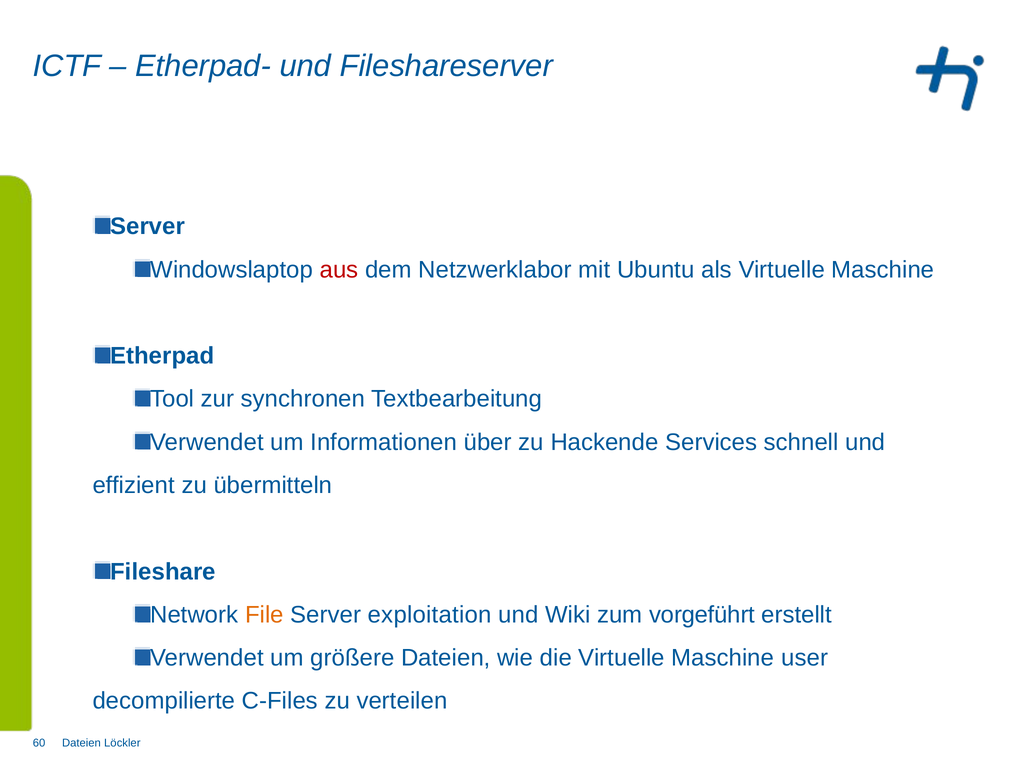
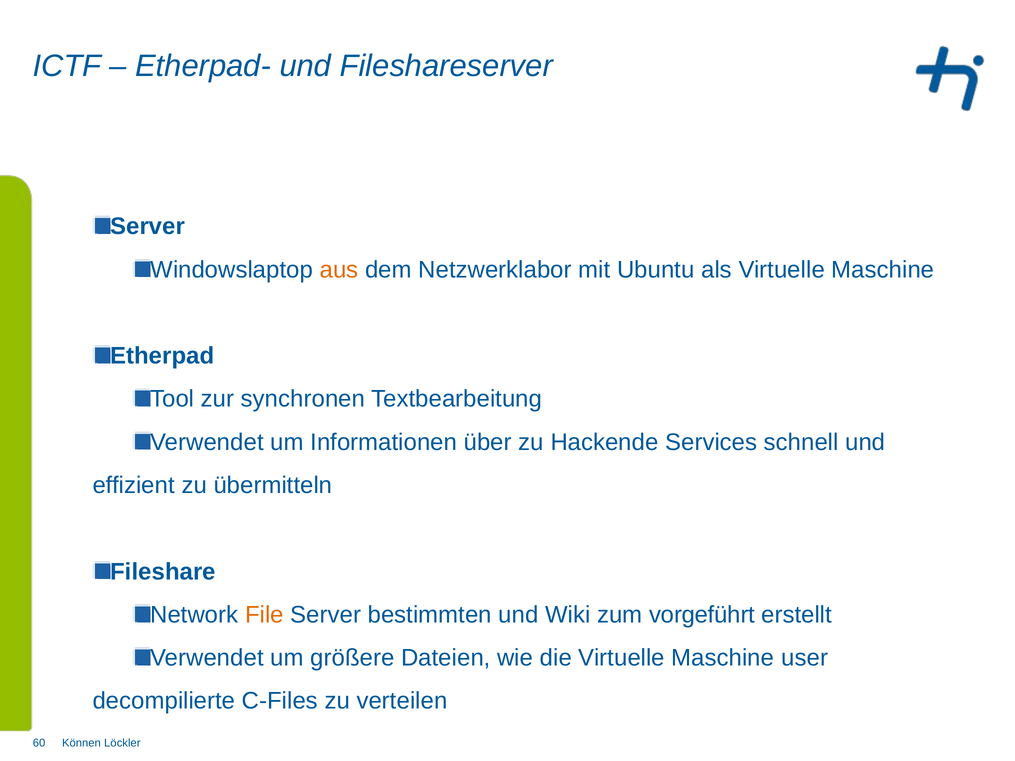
aus colour: red -> orange
exploitation: exploitation -> bestimmten
Dateien at (81, 743): Dateien -> Können
